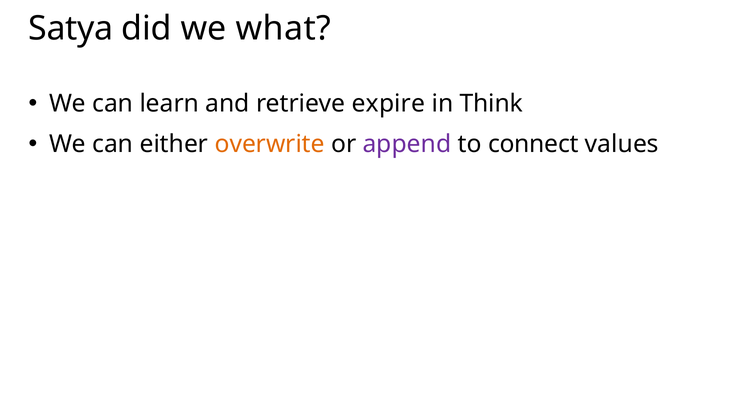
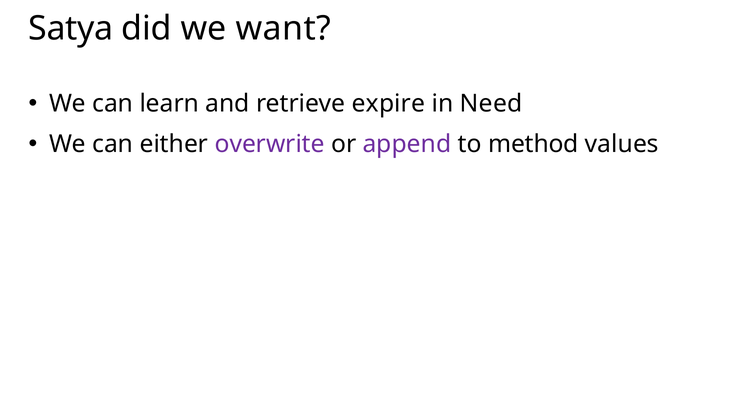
what: what -> want
Think: Think -> Need
overwrite colour: orange -> purple
connect: connect -> method
